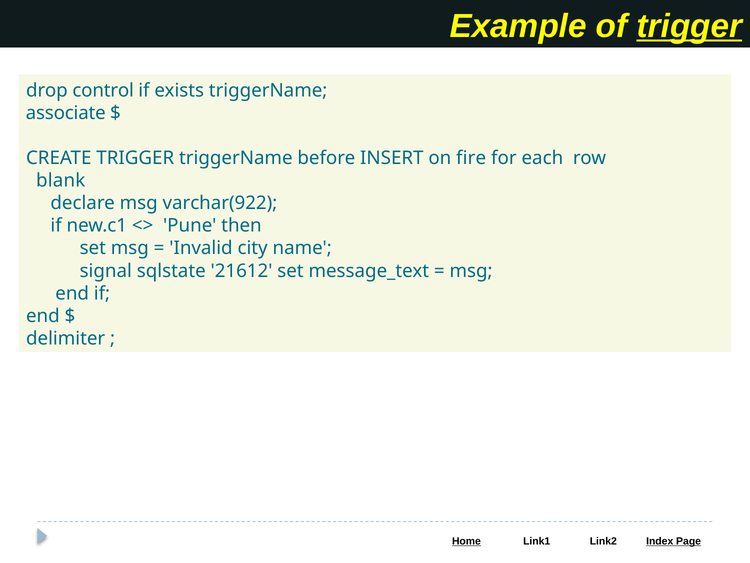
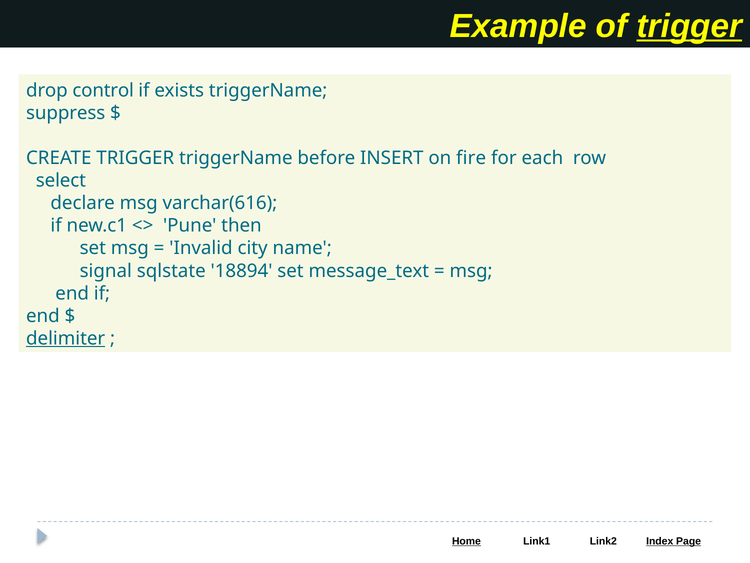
associate: associate -> suppress
blank: blank -> select
varchar(922: varchar(922 -> varchar(616
21612: 21612 -> 18894
delimiter underline: none -> present
